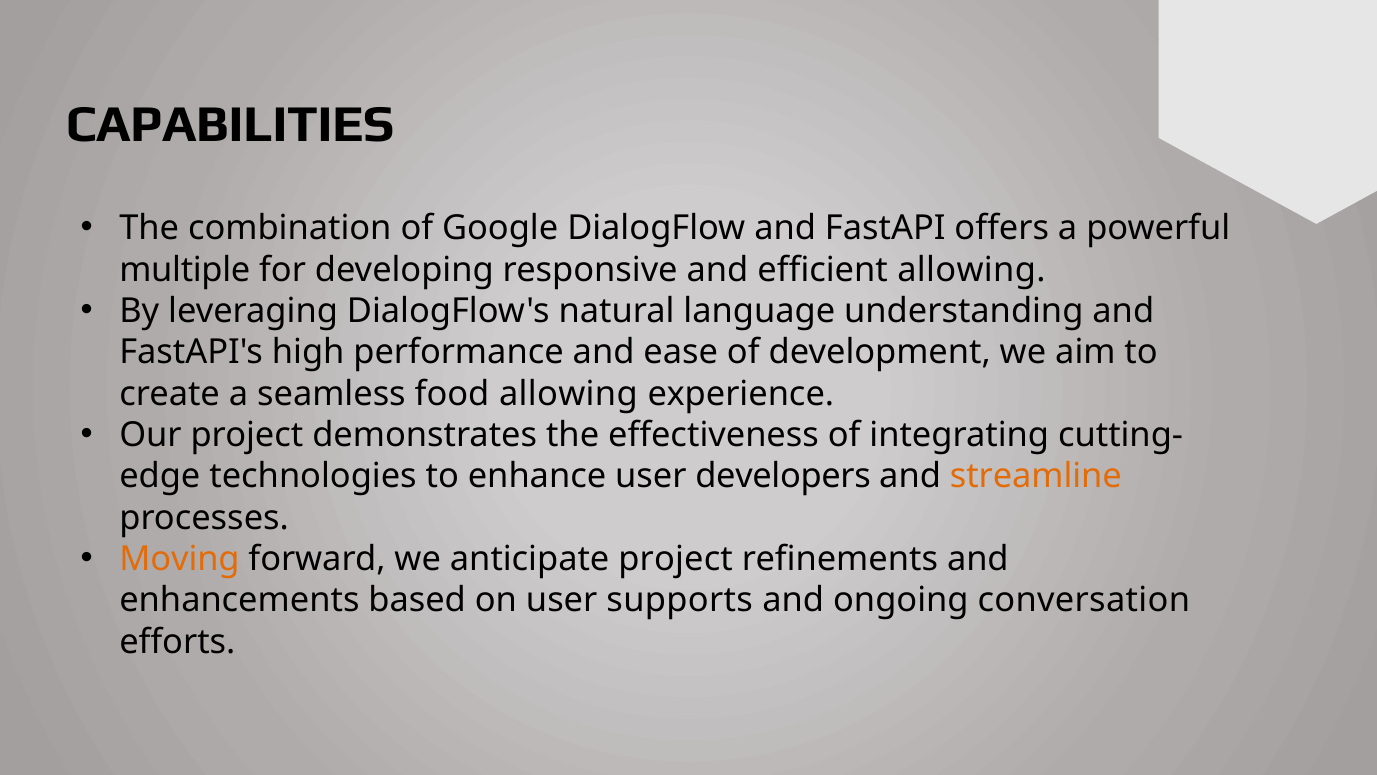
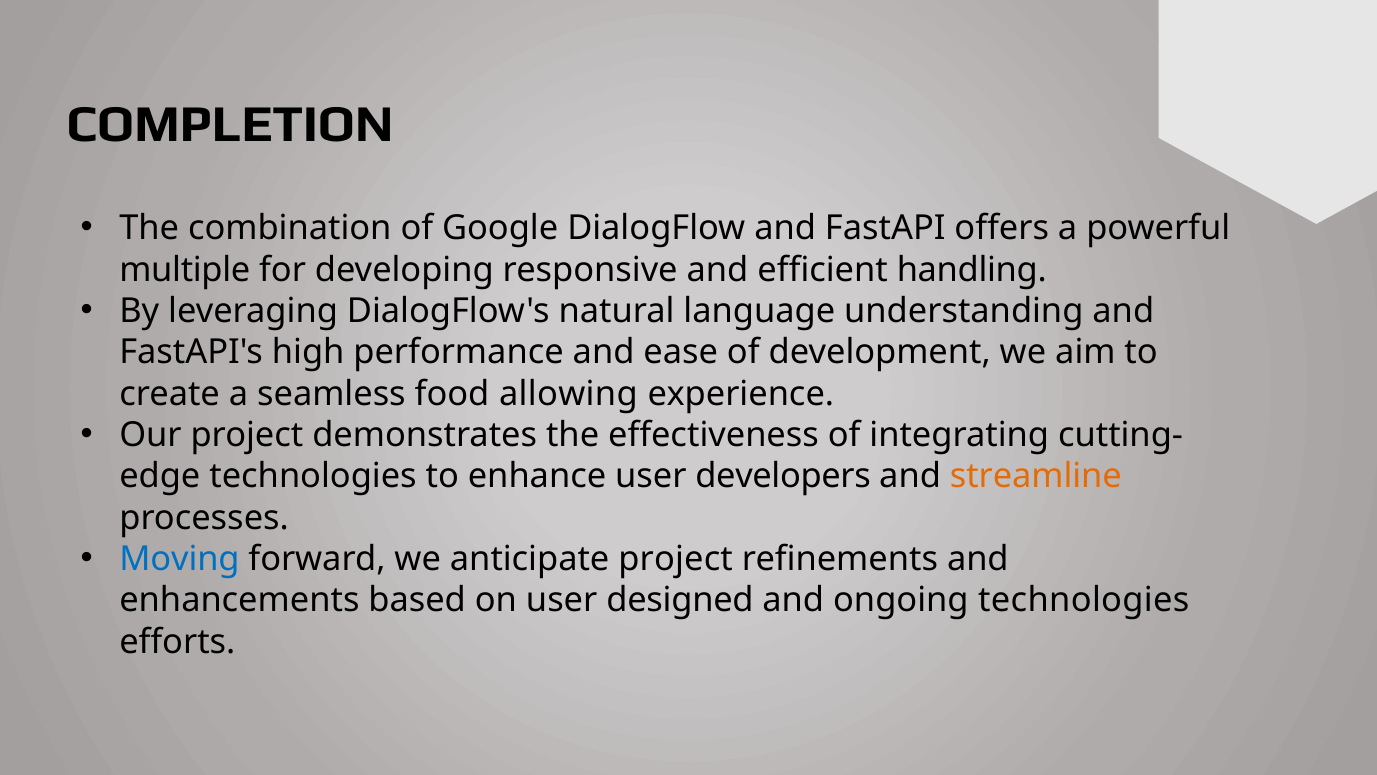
CAPABILITIES: CAPABILITIES -> COMPLETION
efficient allowing: allowing -> handling
Moving colour: orange -> blue
supports: supports -> designed
ongoing conversation: conversation -> technologies
